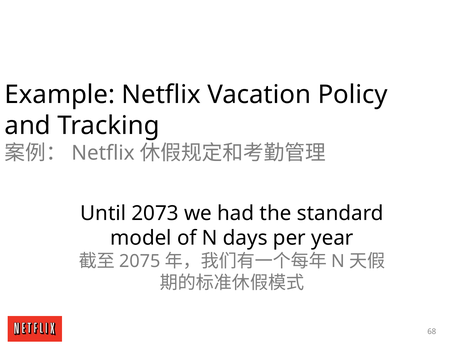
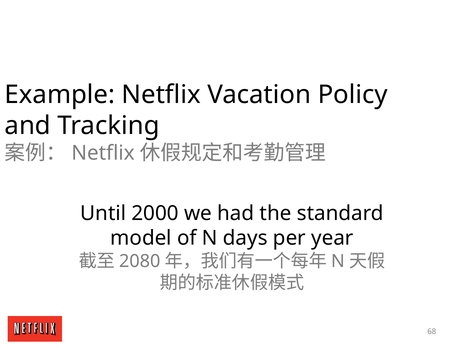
2073: 2073 -> 2000
2075: 2075 -> 2080
